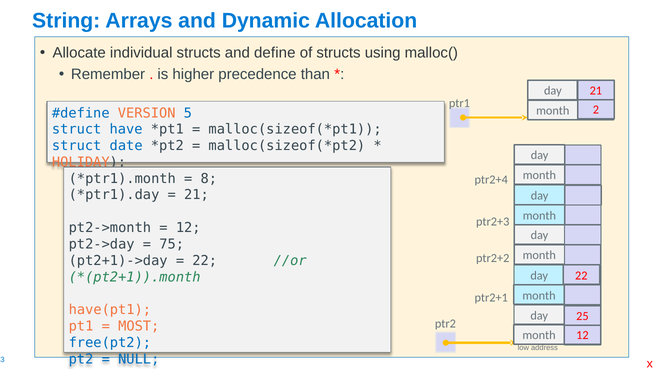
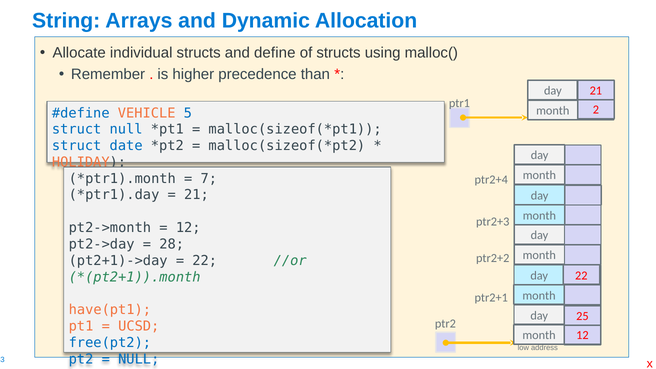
VERSION: VERSION -> VEHICLE
struct have: have -> null
8: 8 -> 7
75: 75 -> 28
MOST: MOST -> UCSD
